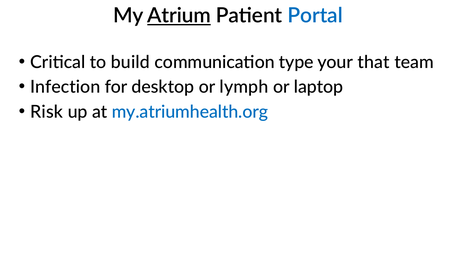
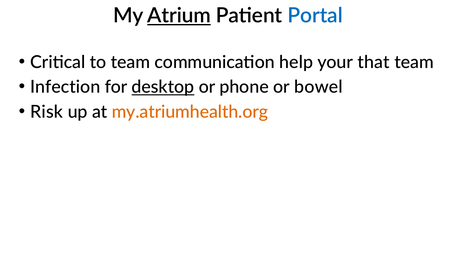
to build: build -> team
type: type -> help
desktop underline: none -> present
lymph: lymph -> phone
laptop: laptop -> bowel
my.atriumhealth.org colour: blue -> orange
